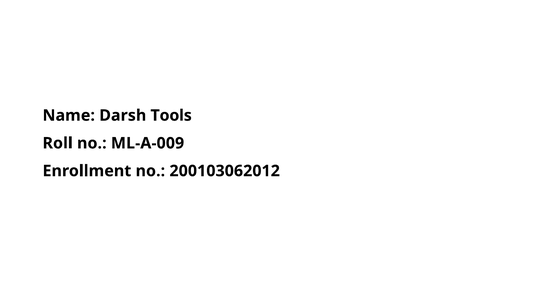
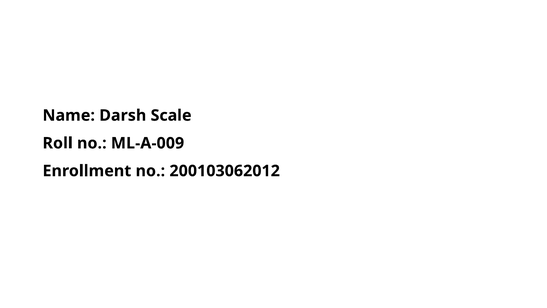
Tools: Tools -> Scale
